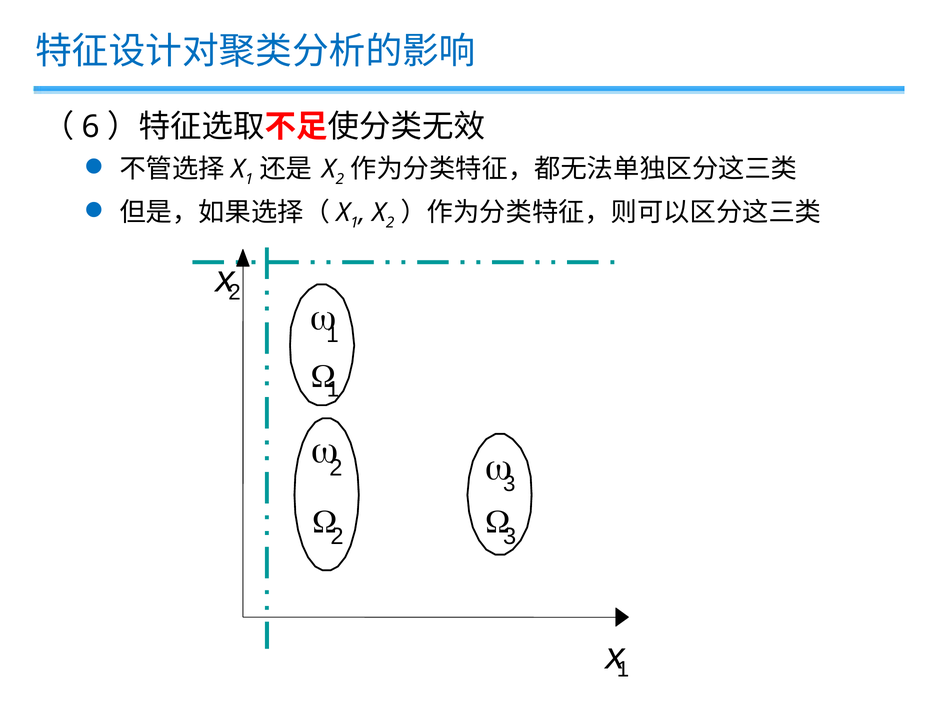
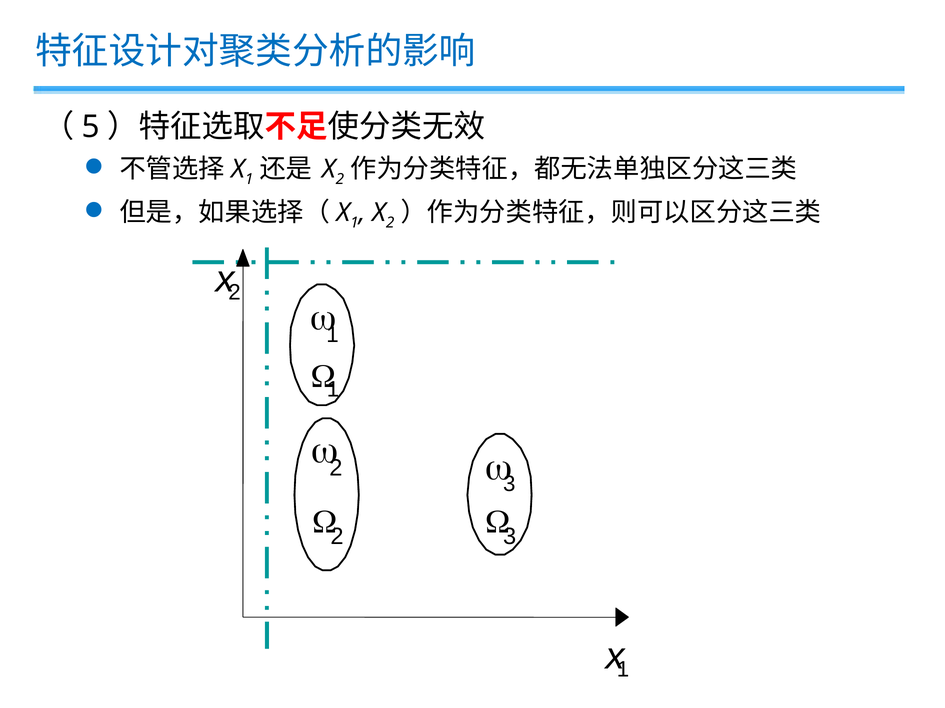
6: 6 -> 5
